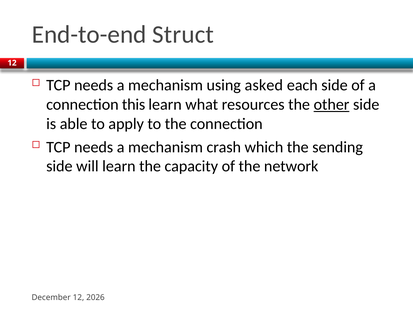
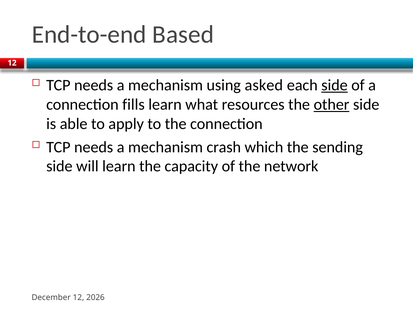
Struct: Struct -> Based
side at (334, 85) underline: none -> present
this: this -> fills
